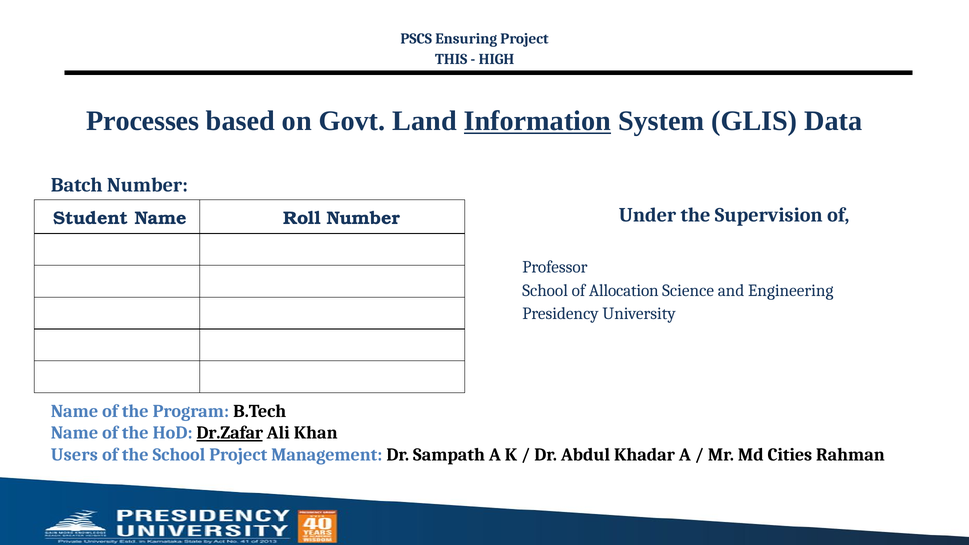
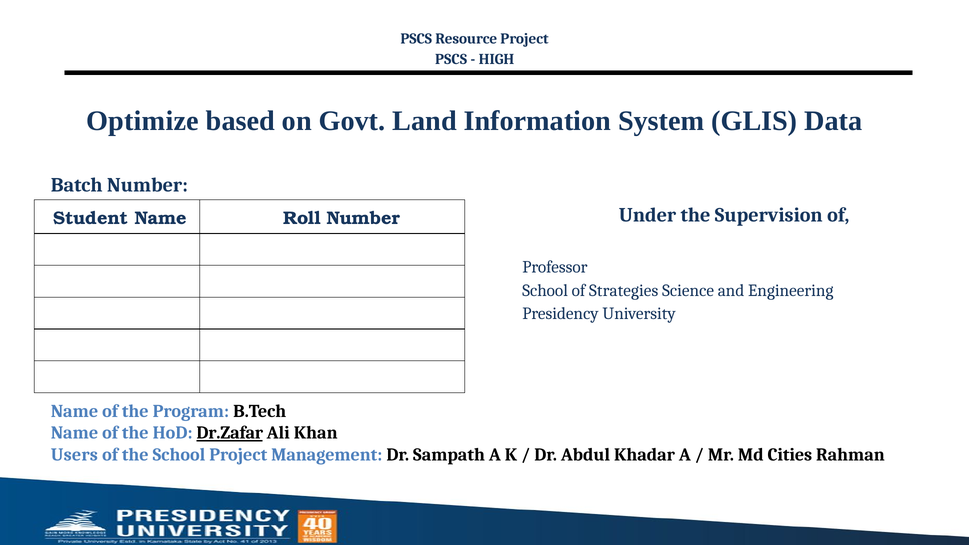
Ensuring: Ensuring -> Resource
THIS at (451, 59): THIS -> PSCS
Processes: Processes -> Optimize
Information underline: present -> none
Allocation: Allocation -> Strategies
